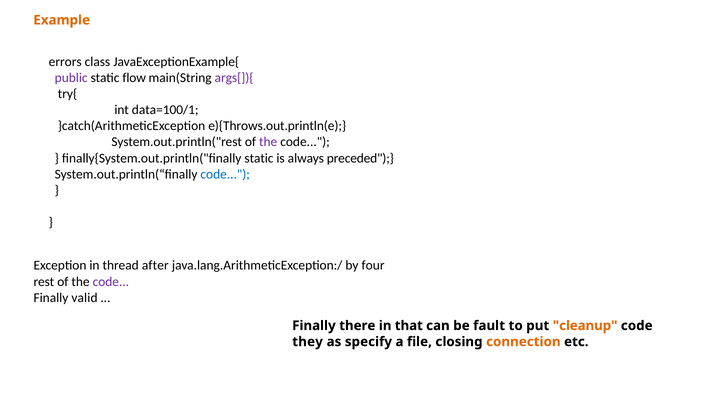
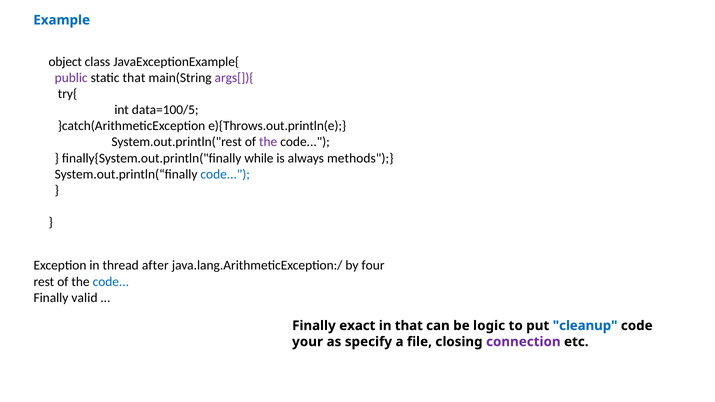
Example colour: orange -> blue
errors: errors -> object
static flow: flow -> that
data=100/1: data=100/1 -> data=100/5
finally{System.out.println("finally static: static -> while
preceded: preceded -> methods
code at (111, 282) colour: purple -> blue
there: there -> exact
fault: fault -> logic
cleanup colour: orange -> blue
they: they -> your
connection colour: orange -> purple
